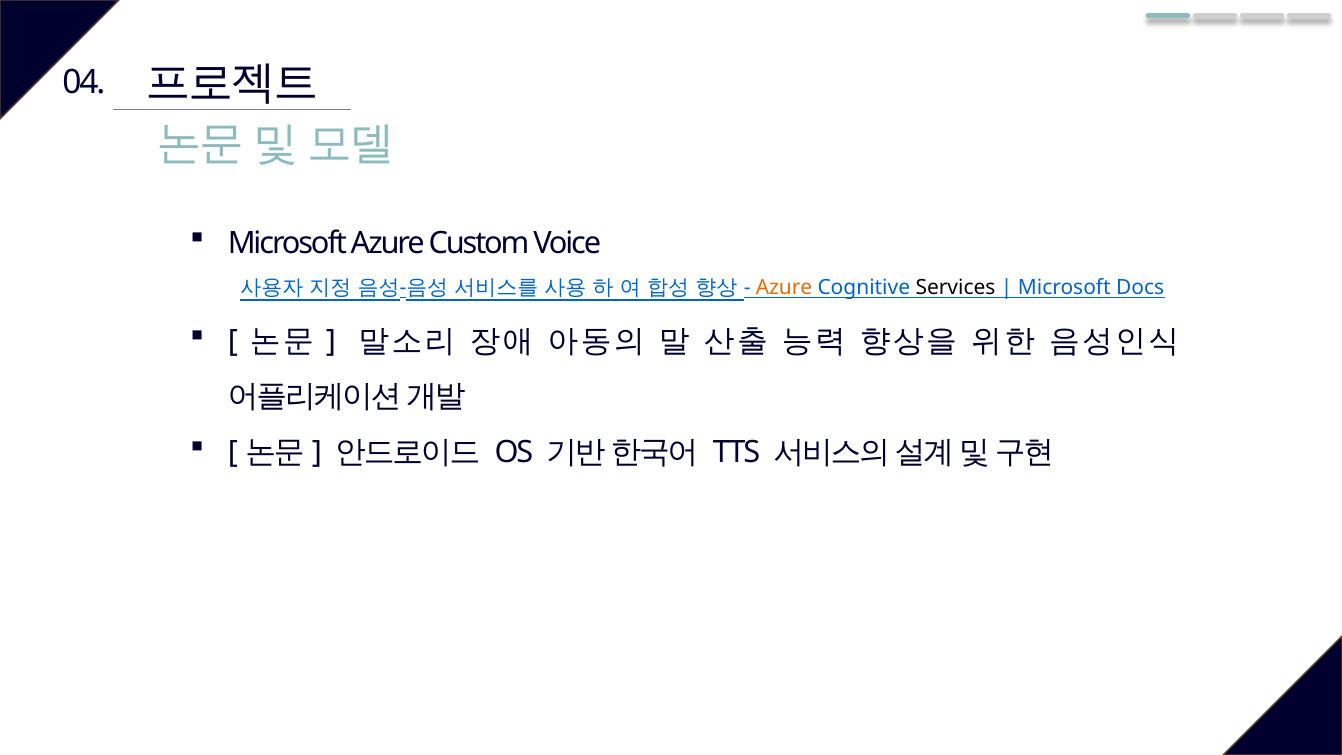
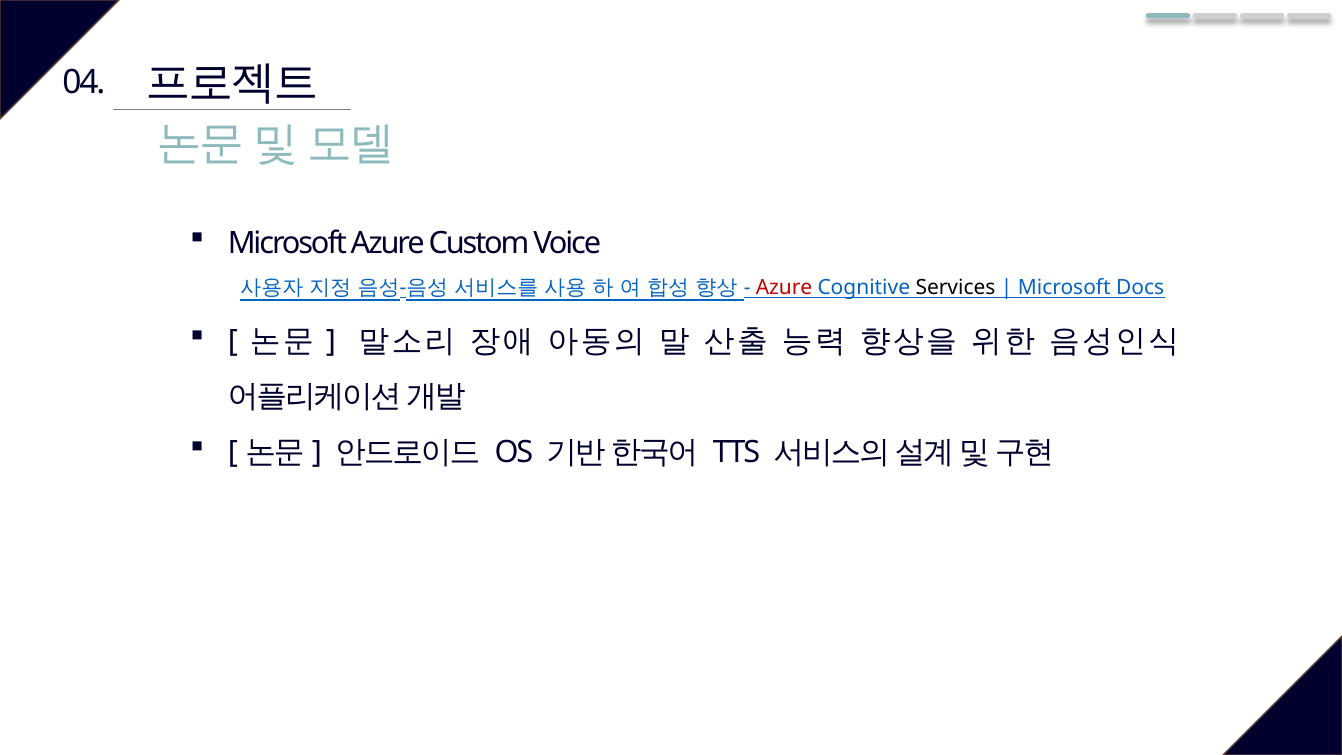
Azure at (784, 288) colour: orange -> red
